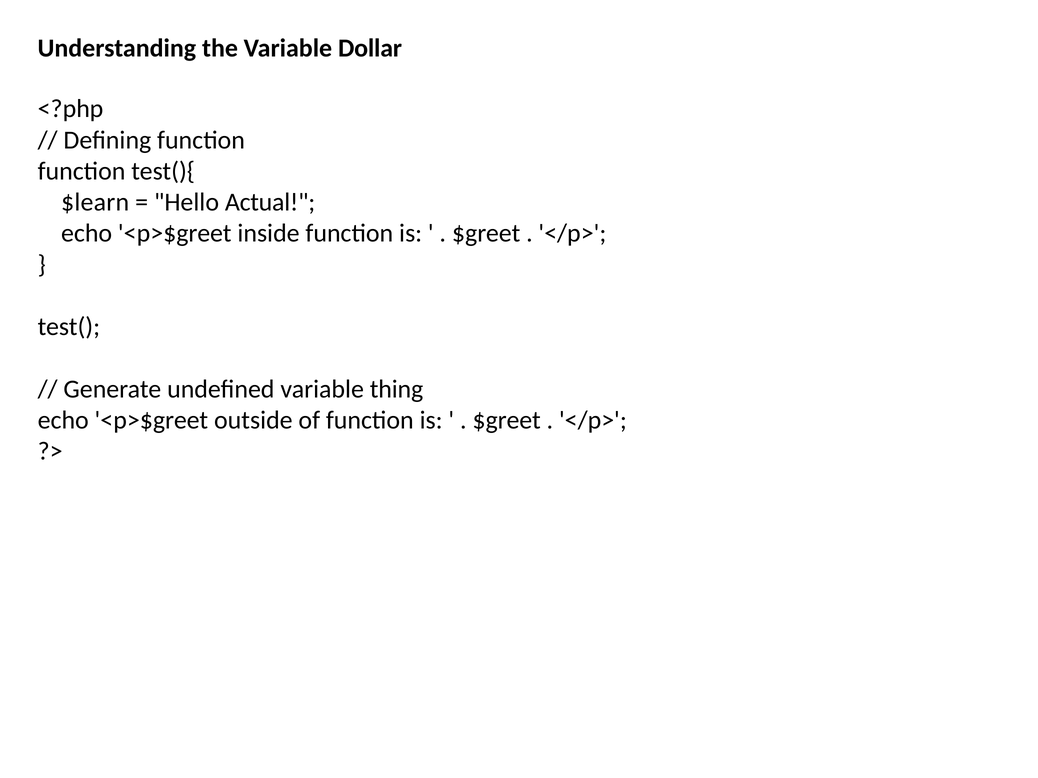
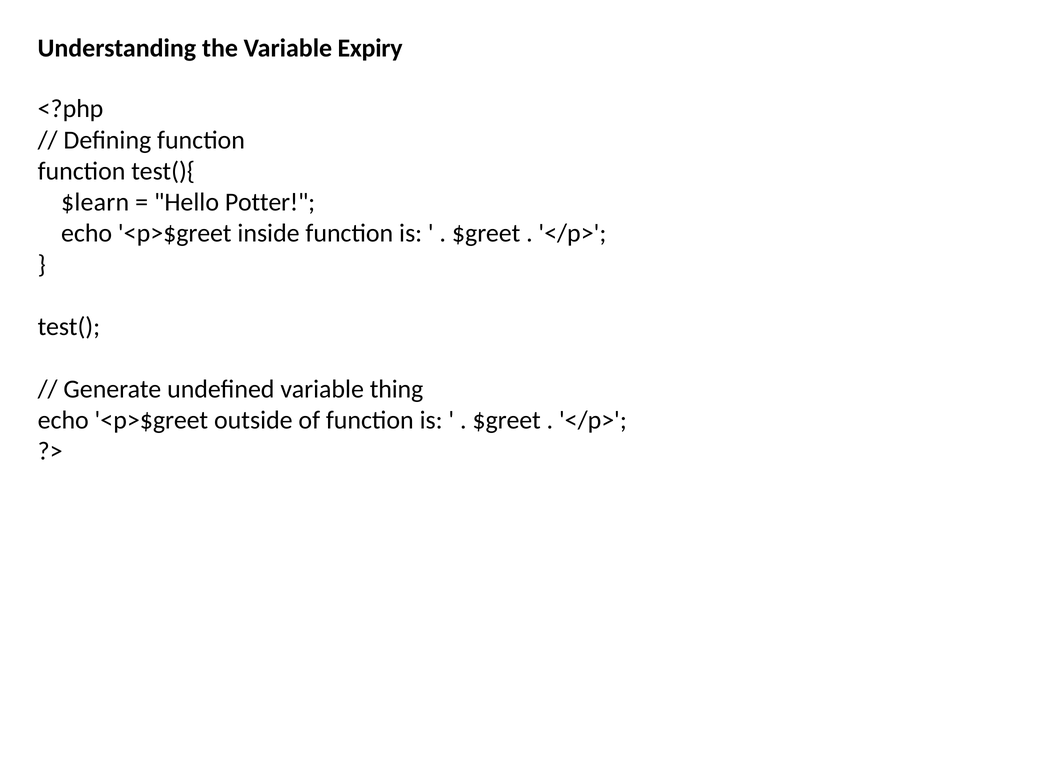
Dollar: Dollar -> Expiry
Actual: Actual -> Potter
